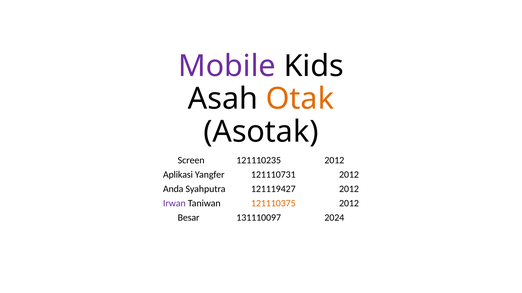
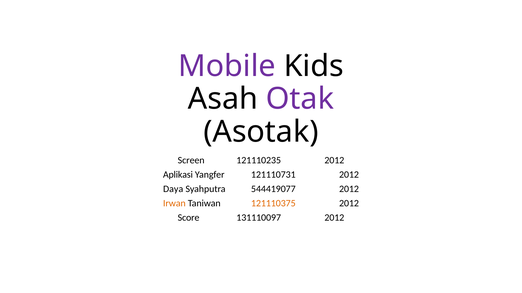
Otak colour: orange -> purple
Anda: Anda -> Daya
121119427: 121119427 -> 544419077
Irwan colour: purple -> orange
Besar: Besar -> Score
131110097 2024: 2024 -> 2012
